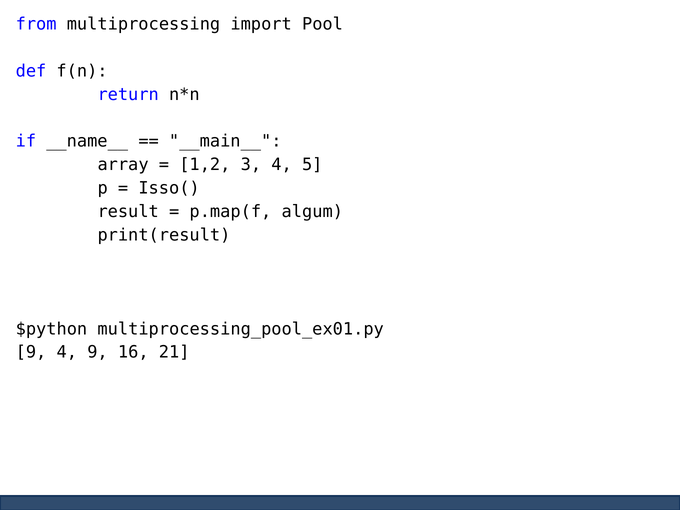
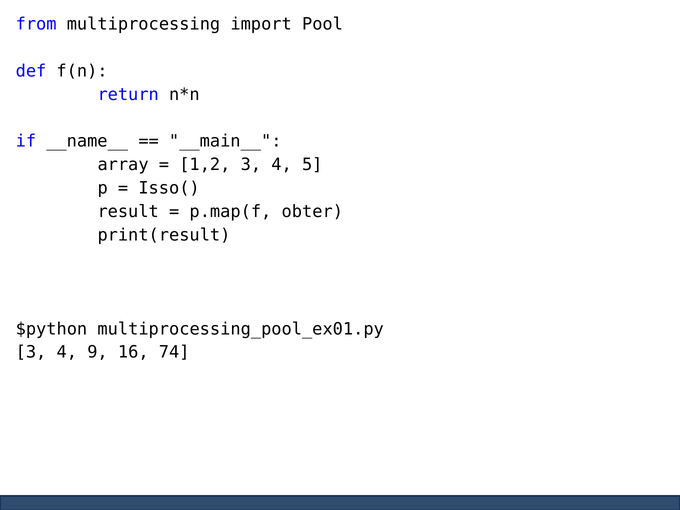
algum: algum -> obter
9 at (31, 352): 9 -> 3
21: 21 -> 74
